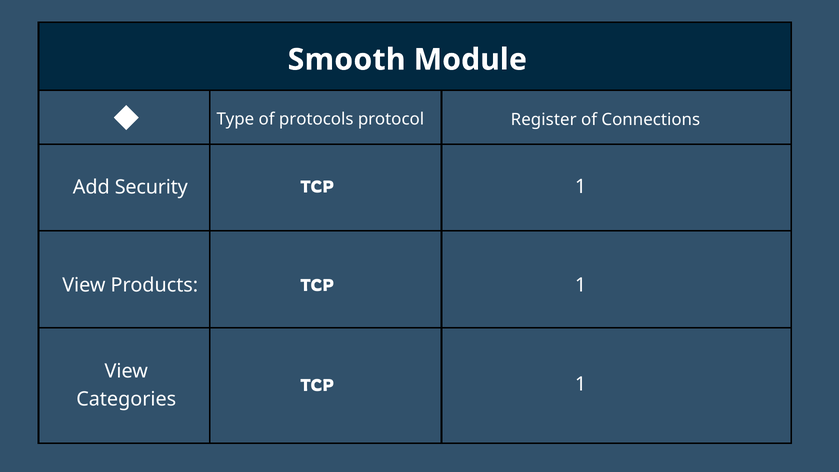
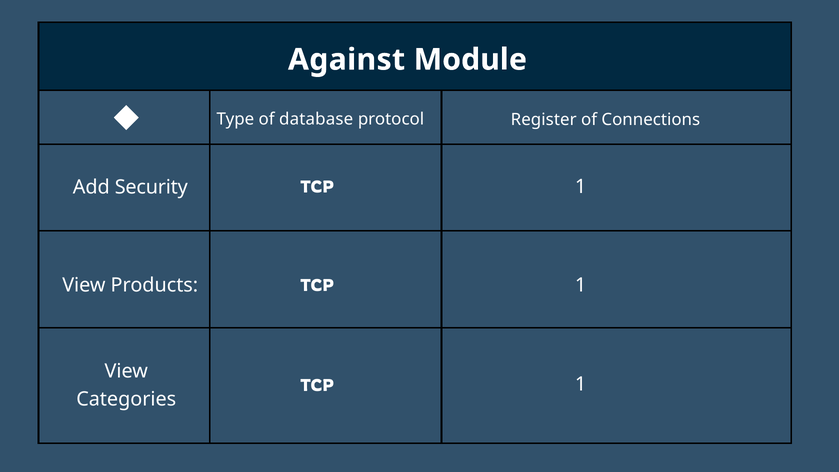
Smooth: Smooth -> Against
protocols: protocols -> database
